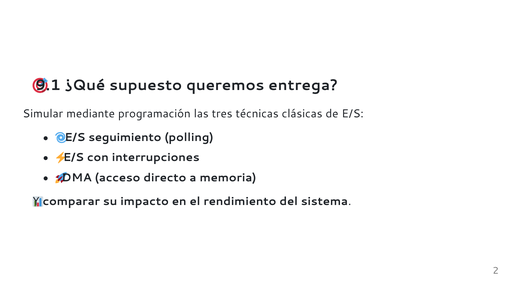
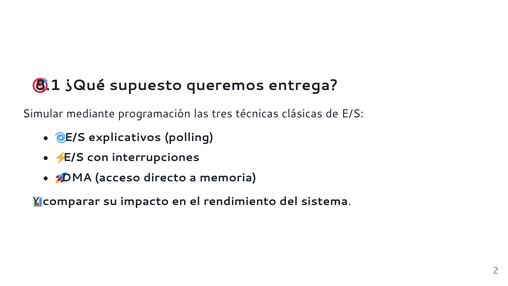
9.1: 9.1 -> 8.1
seguimiento: seguimiento -> explicativos
